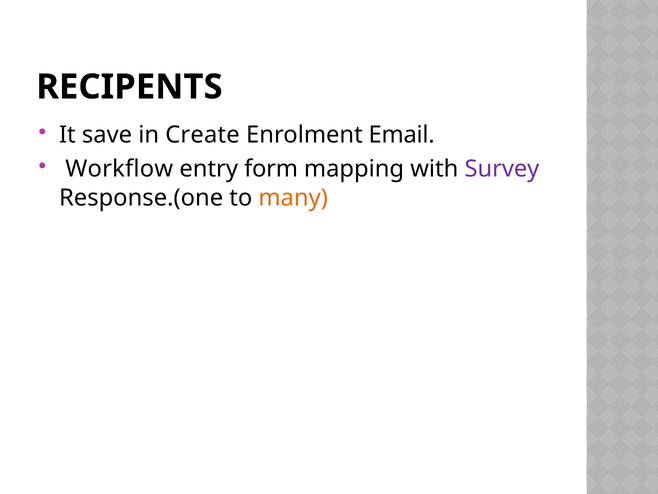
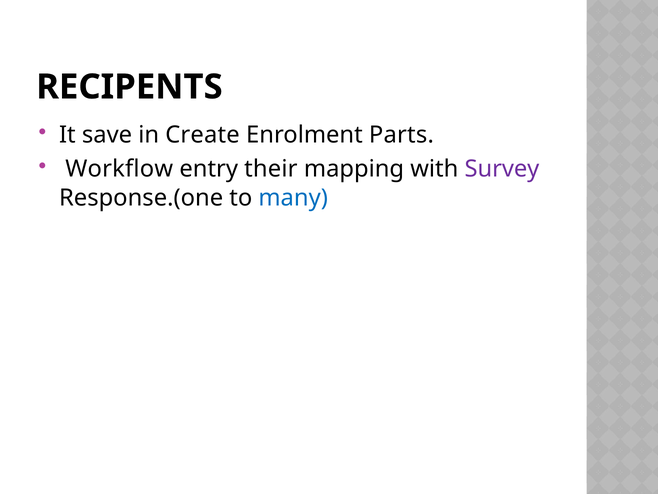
Email: Email -> Parts
form: form -> their
many colour: orange -> blue
